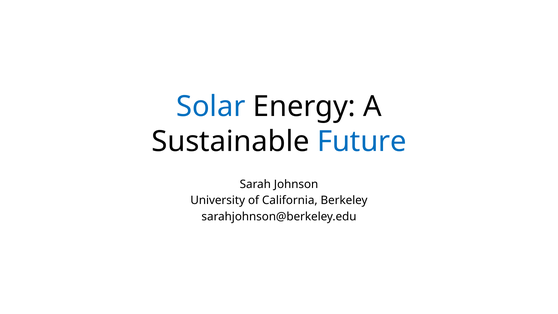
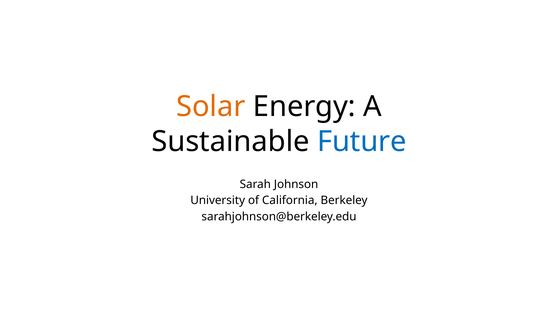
Solar colour: blue -> orange
